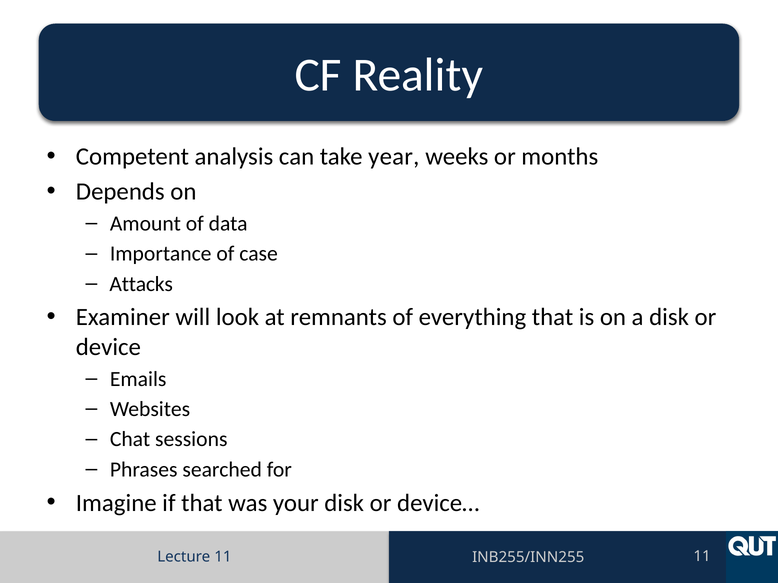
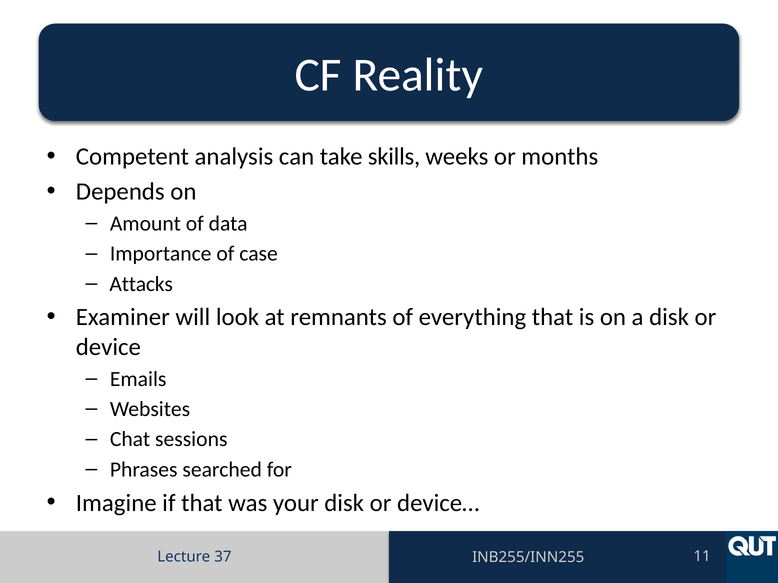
year: year -> skills
Lecture 11: 11 -> 37
